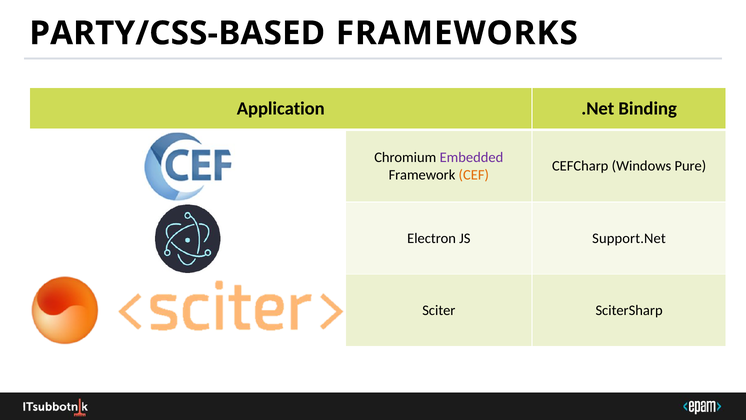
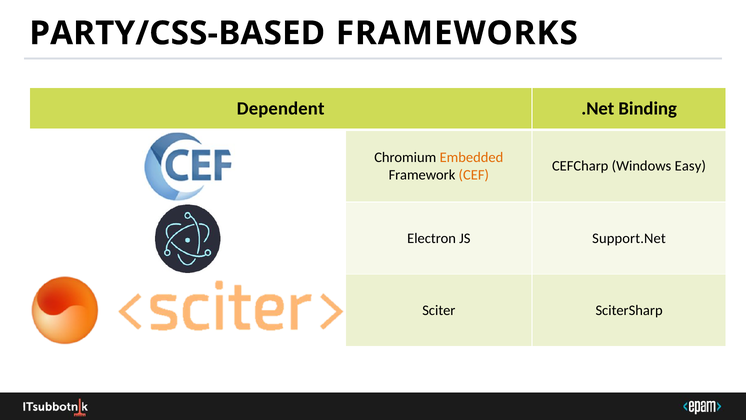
Application: Application -> Dependent
Embedded colour: purple -> orange
Pure: Pure -> Easy
